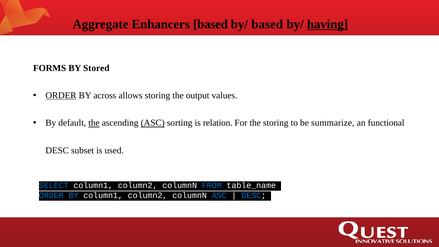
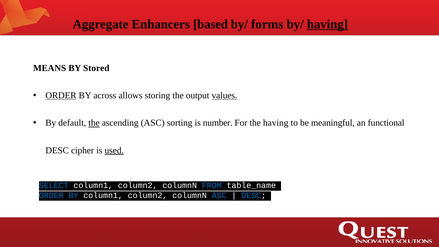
by/ based: based -> forms
FORMS: FORMS -> MEANS
values underline: none -> present
ASC at (153, 123) underline: present -> none
relation: relation -> number
the storing: storing -> having
summarize: summarize -> meaningful
subset: subset -> cipher
used underline: none -> present
